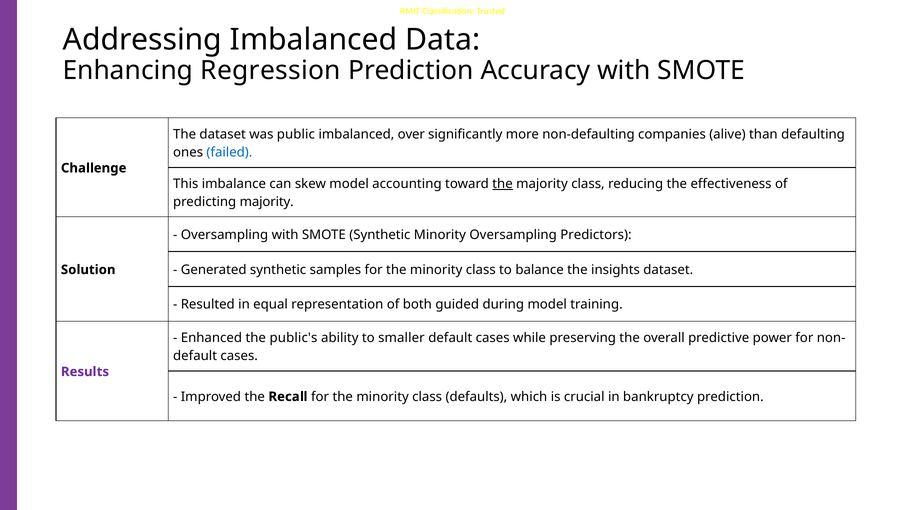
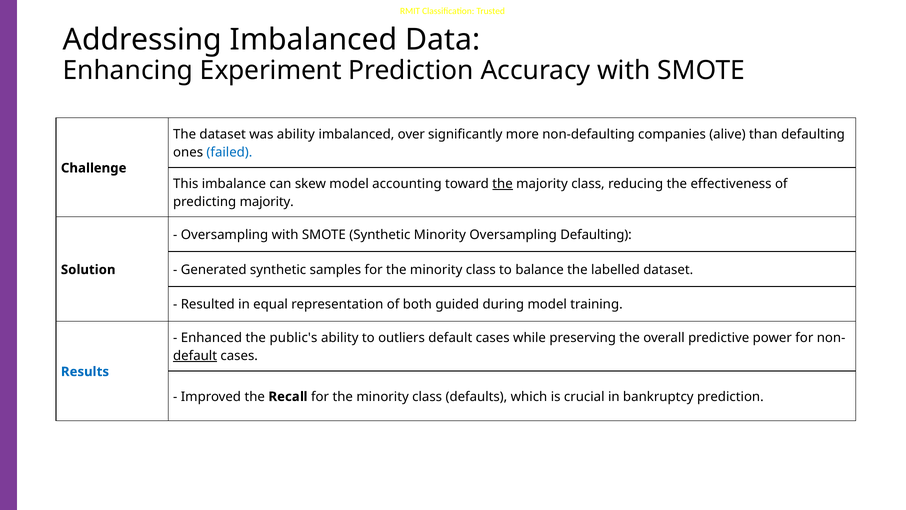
Regression: Regression -> Experiment
was public: public -> ability
Oversampling Predictors: Predictors -> Defaulting
insights: insights -> labelled
smaller: smaller -> outliers
default at (195, 356) underline: none -> present
Results colour: purple -> blue
